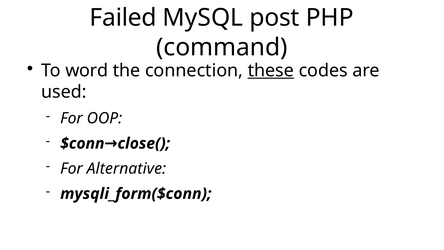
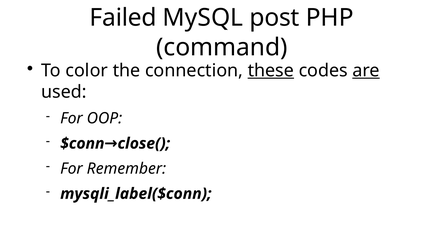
word: word -> color
are underline: none -> present
Alternative: Alternative -> Remember
mysqli_form($conn: mysqli_form($conn -> mysqli_label($conn
